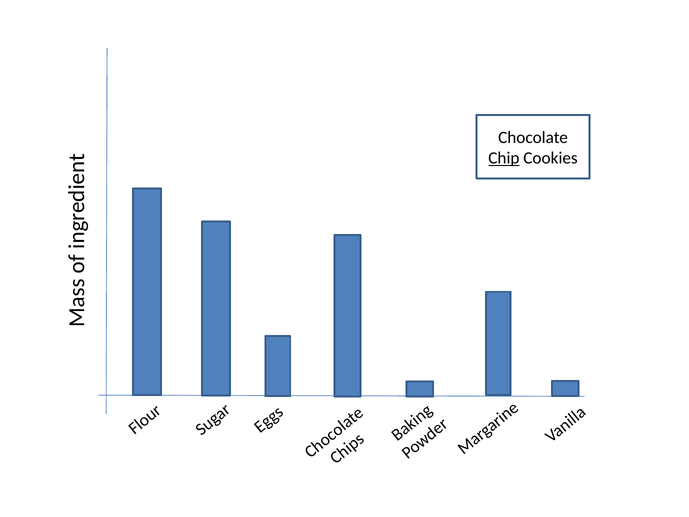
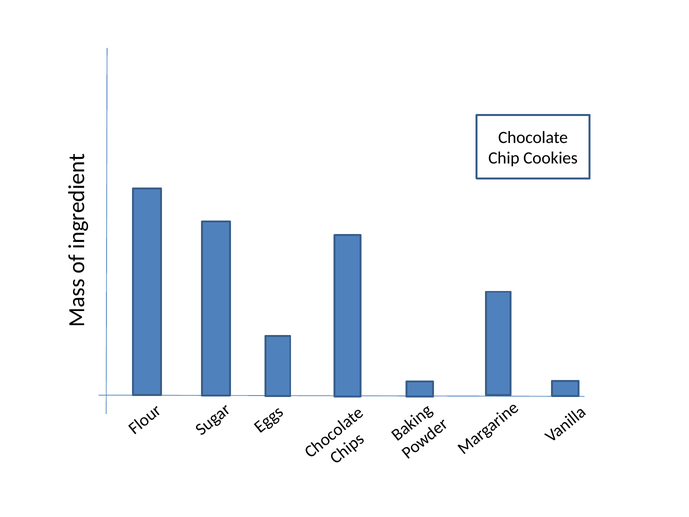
Chip underline: present -> none
